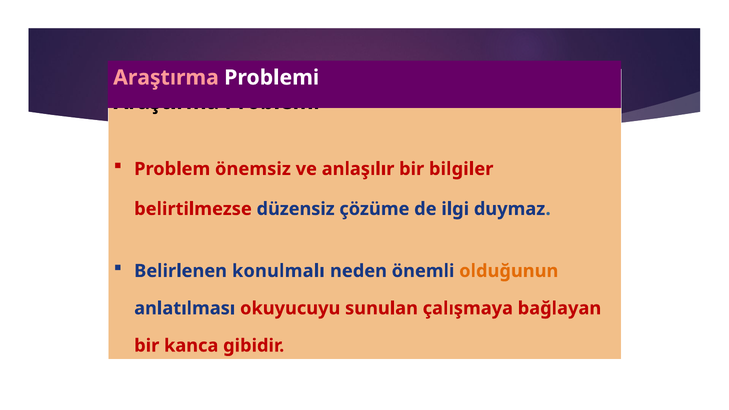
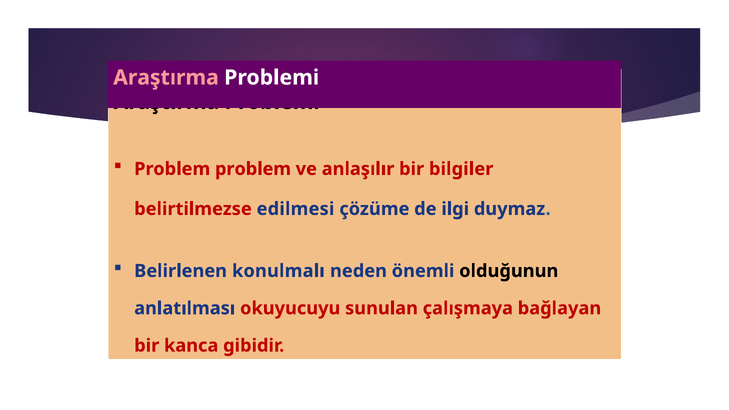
Problem önemsiz: önemsiz -> problem
düzensiz: düzensiz -> edilmesi
olduğunun colour: orange -> black
